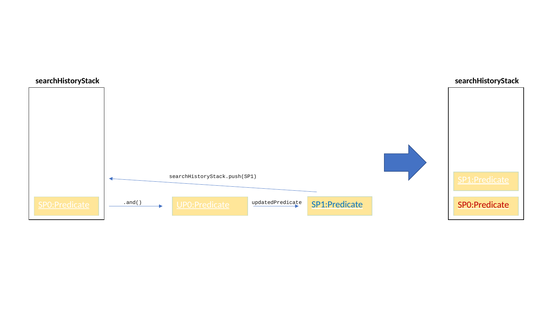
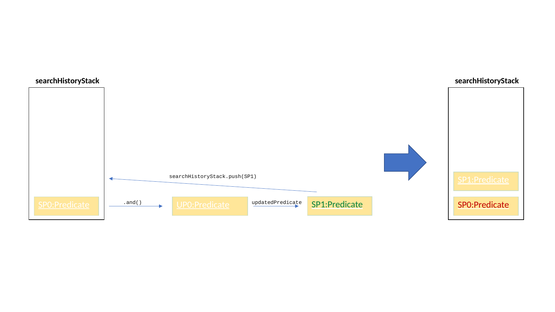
SP1:Predicate at (337, 205) colour: blue -> green
